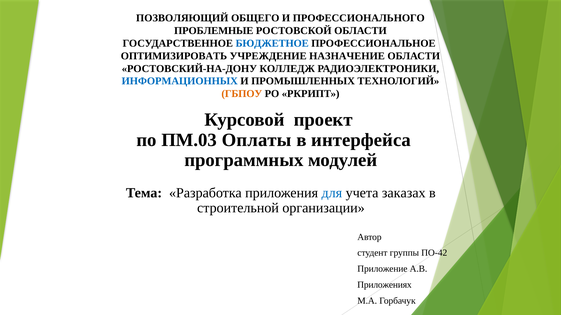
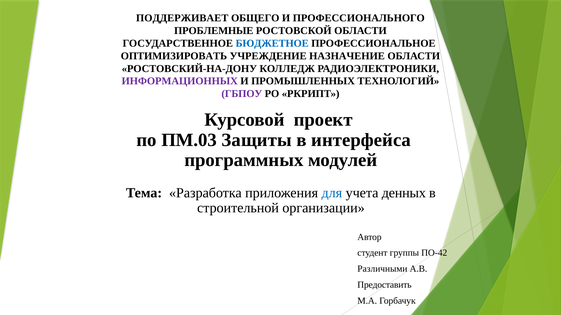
ПОЗВОЛЯЮЩИЙ: ПОЗВОЛЯЮЩИЙ -> ПОДДЕРЖИВАЕТ
ИНФОРМАЦИОННЫХ colour: blue -> purple
ГБПОУ colour: orange -> purple
Оплаты: Оплаты -> Защиты
заказах: заказах -> денных
Приложение: Приложение -> Различными
Приложениях: Приложениях -> Предоставить
